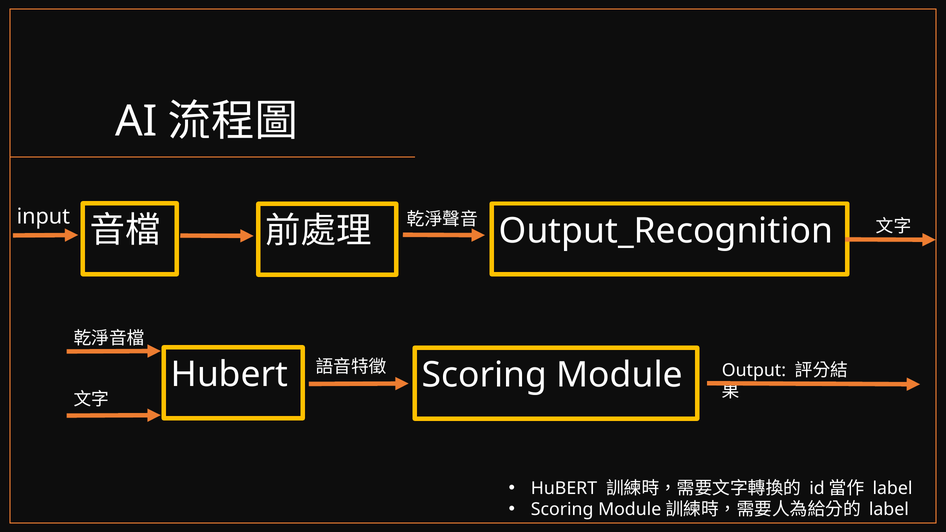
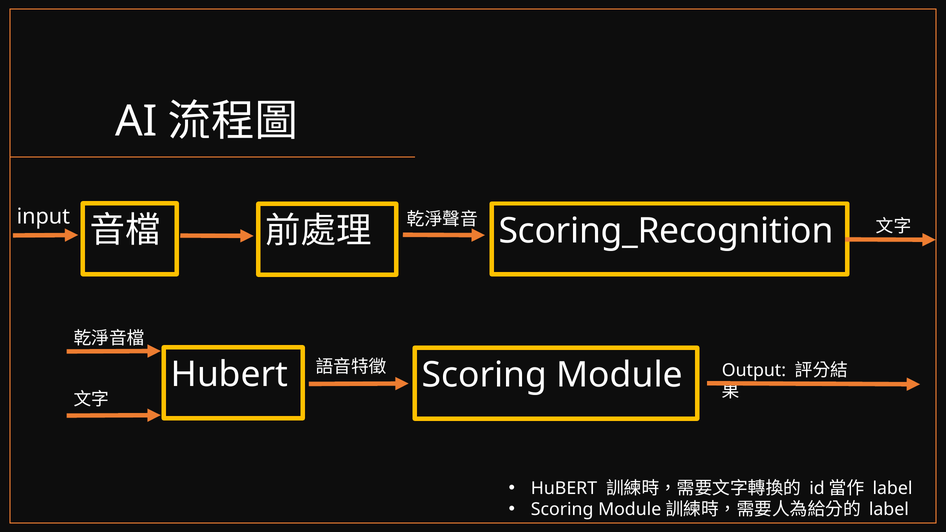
Output_Recognition: Output_Recognition -> Scoring_Recognition
